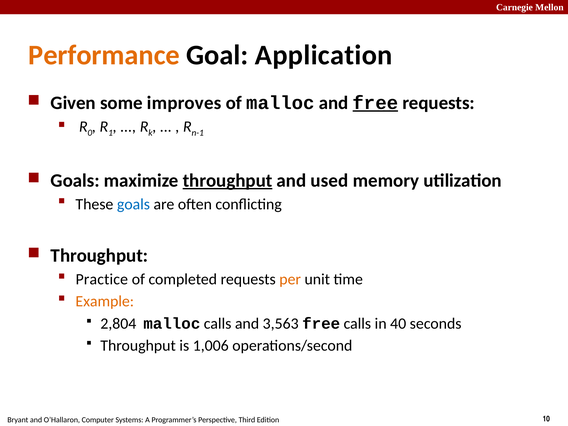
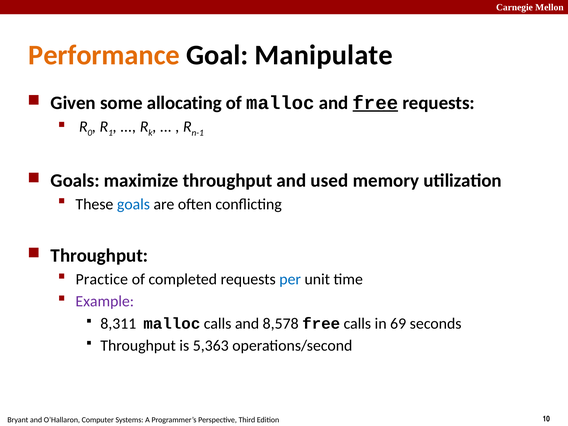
Application: Application -> Manipulate
improves: improves -> allocating
throughput at (228, 180) underline: present -> none
per colour: orange -> blue
Example colour: orange -> purple
2,804: 2,804 -> 8,311
3,563: 3,563 -> 8,578
40: 40 -> 69
1,006: 1,006 -> 5,363
